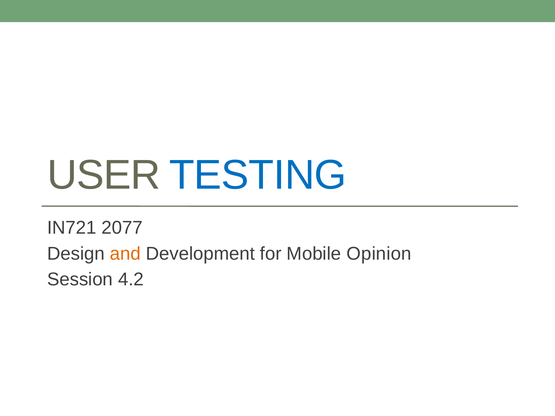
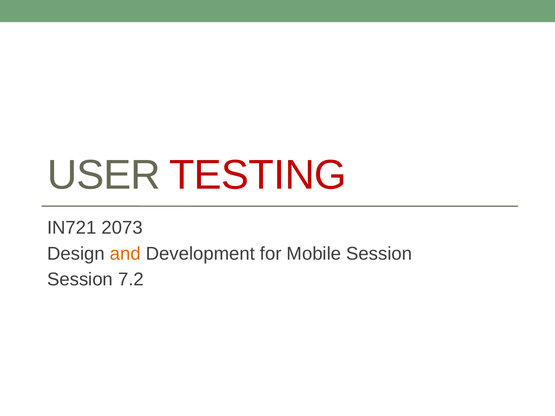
TESTING colour: blue -> red
2077: 2077 -> 2073
Mobile Opinion: Opinion -> Session
4.2: 4.2 -> 7.2
